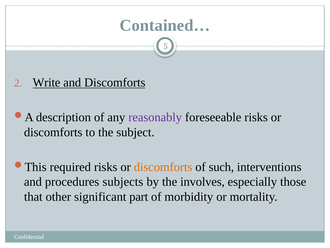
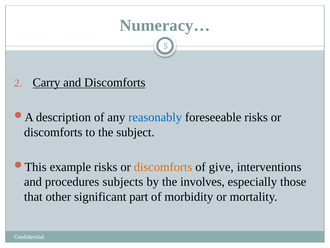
Contained…: Contained… -> Numeracy…
Write: Write -> Carry
reasonably colour: purple -> blue
required: required -> example
such: such -> give
